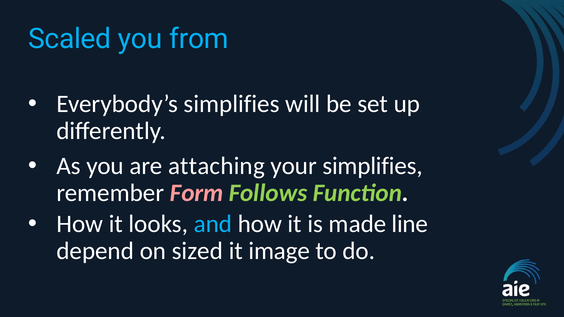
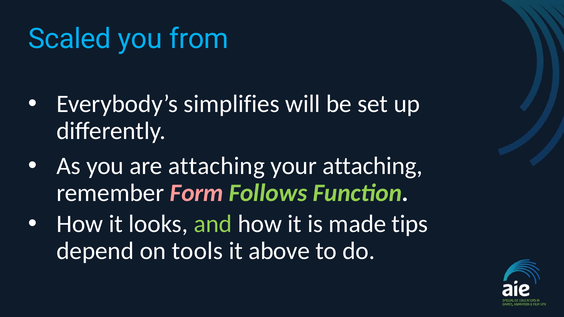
your simplifies: simplifies -> attaching
and colour: light blue -> light green
line: line -> tips
sized: sized -> tools
image: image -> above
